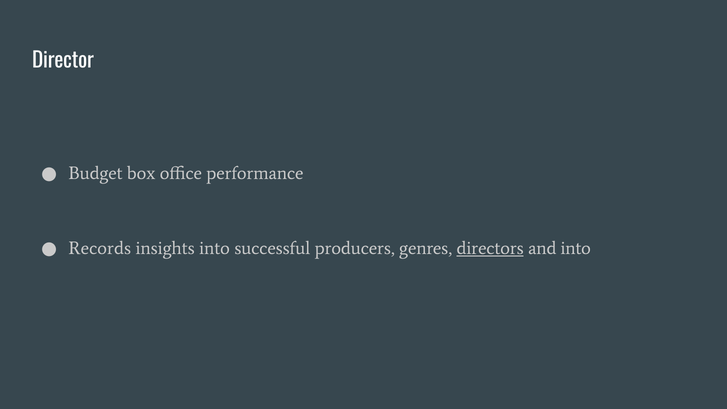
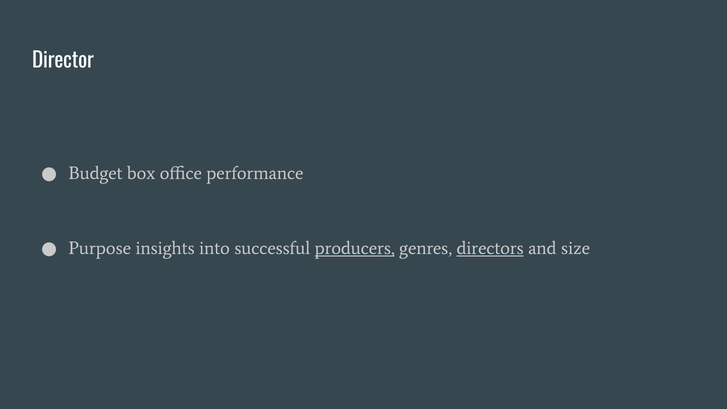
Records: Records -> Purpose
producers underline: none -> present
and into: into -> size
